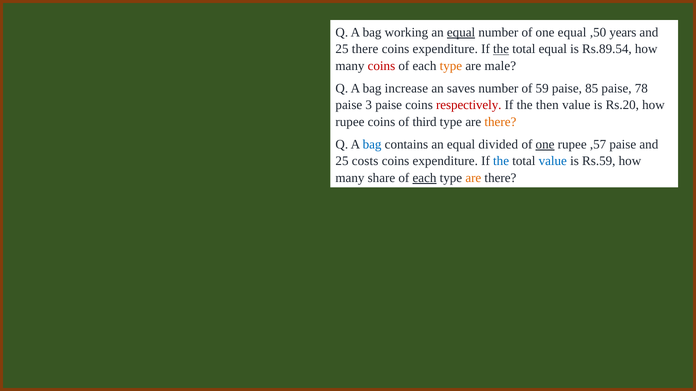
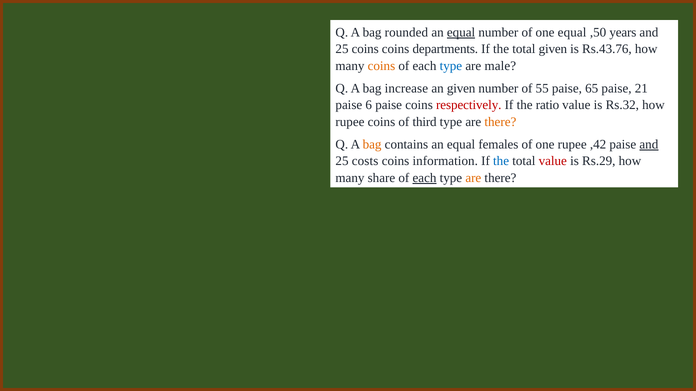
working: working -> rounded
25 there: there -> coins
expenditure at (445, 49): expenditure -> departments
the at (501, 49) underline: present -> none
total equal: equal -> given
Rs.89.54: Rs.89.54 -> Rs.43.76
coins at (381, 66) colour: red -> orange
type at (451, 66) colour: orange -> blue
an saves: saves -> given
59: 59 -> 55
85: 85 -> 65
78: 78 -> 21
3: 3 -> 6
then: then -> ratio
Rs.20: Rs.20 -> Rs.32
bag at (372, 145) colour: blue -> orange
divided: divided -> females
one at (545, 145) underline: present -> none
,57: ,57 -> ,42
and at (649, 145) underline: none -> present
expenditure at (445, 161): expenditure -> information
value at (553, 161) colour: blue -> red
Rs.59: Rs.59 -> Rs.29
